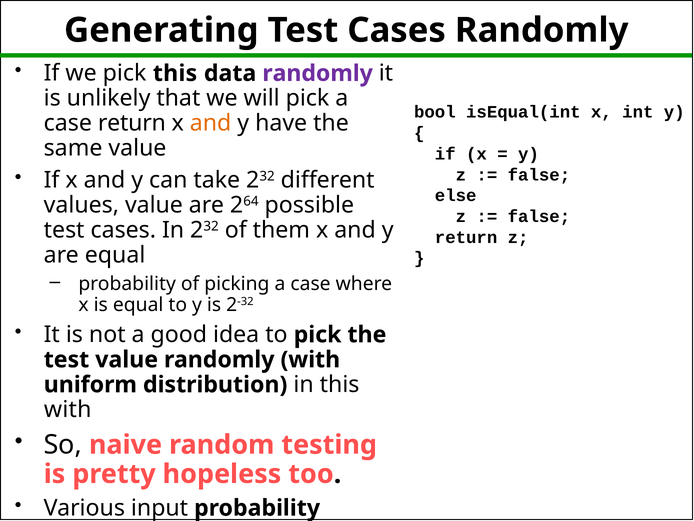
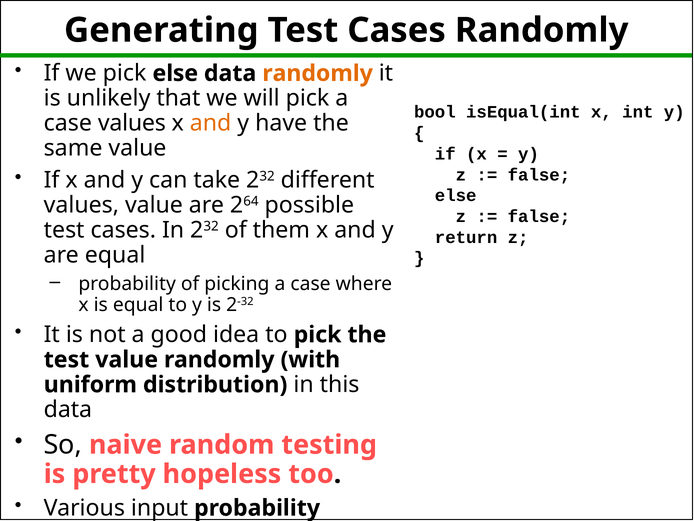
pick this: this -> else
randomly at (318, 73) colour: purple -> orange
case return: return -> values
with at (68, 409): with -> data
